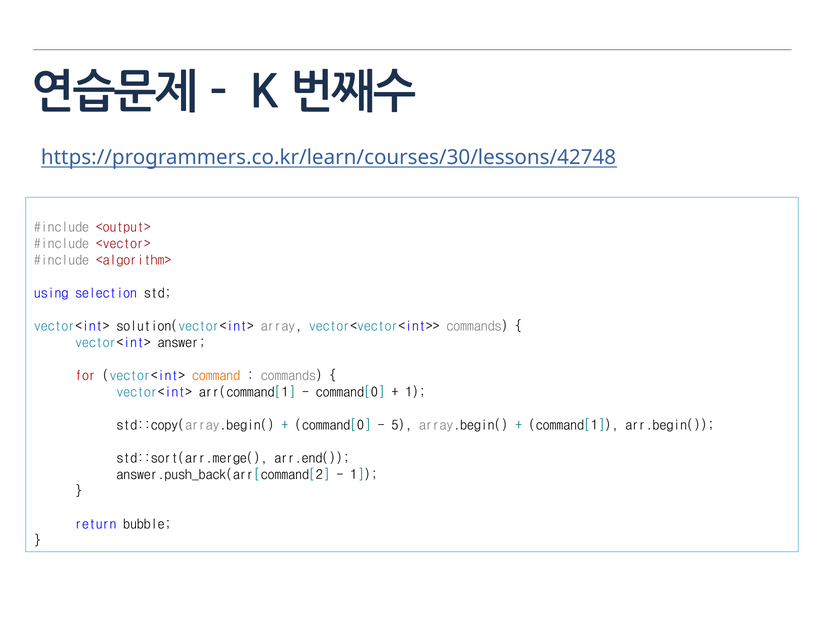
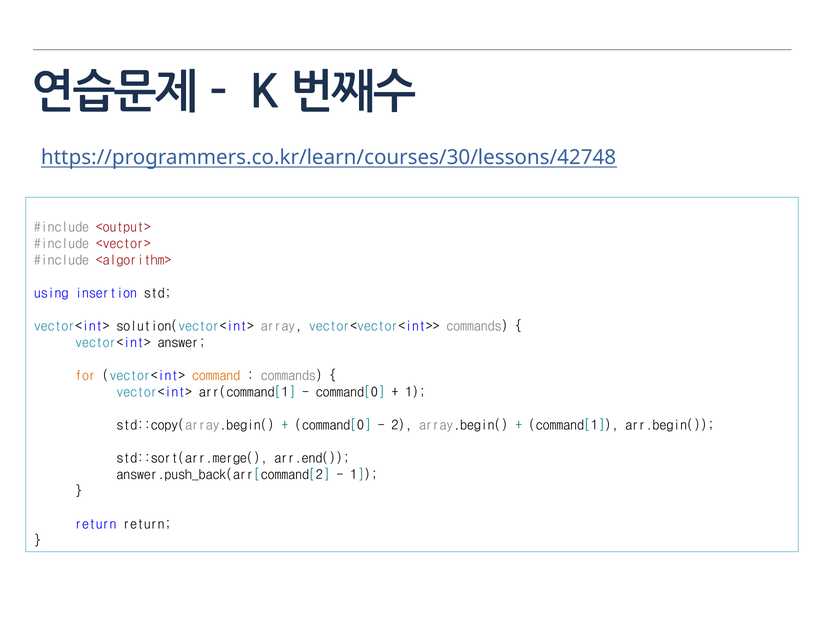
selection: selection -> insertion
for colour: red -> orange
5: 5 -> 2
return bubble: bubble -> return
